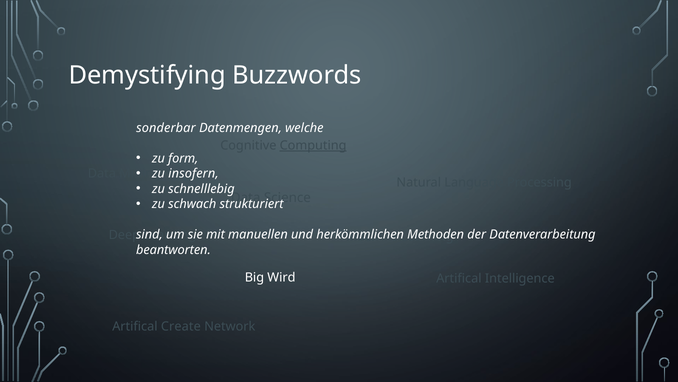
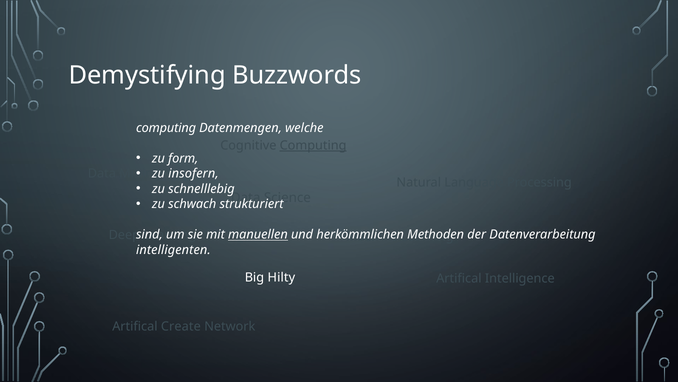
sonderbar at (166, 128): sonderbar -> computing
manuellen underline: none -> present
beantworten: beantworten -> intelligenten
Wird: Wird -> Hilty
